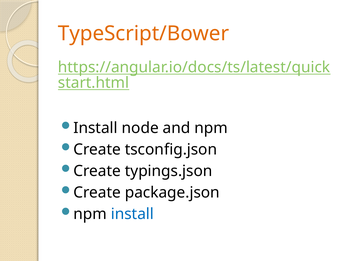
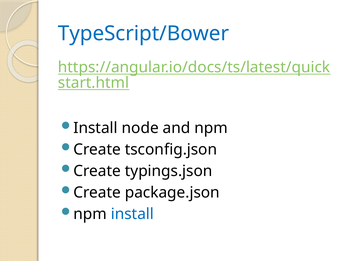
TypeScript/Bower colour: orange -> blue
